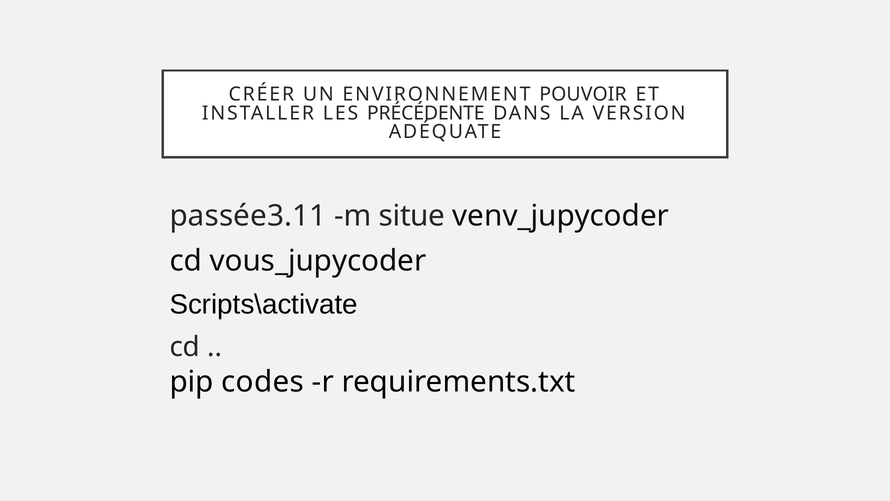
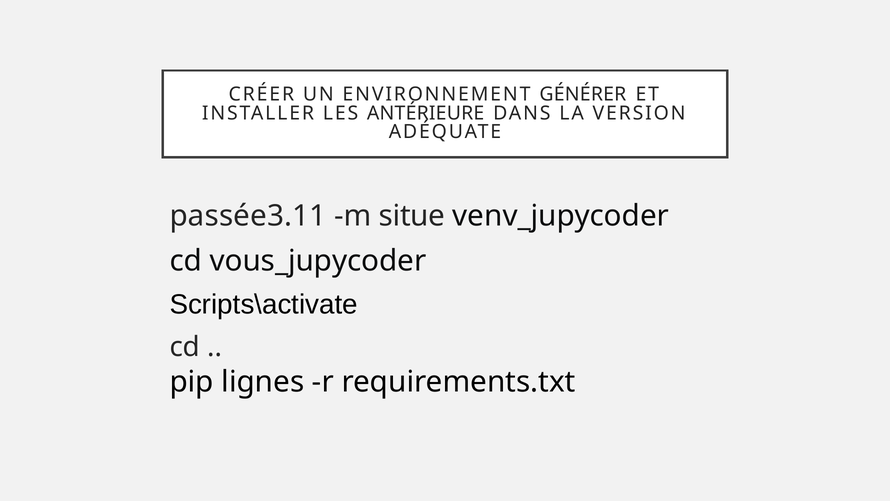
POUVOIR: POUVOIR -> GÉNÉRER
PRÉCÉDENTE: PRÉCÉDENTE -> ANTÉRIEURE
codes: codes -> lignes
